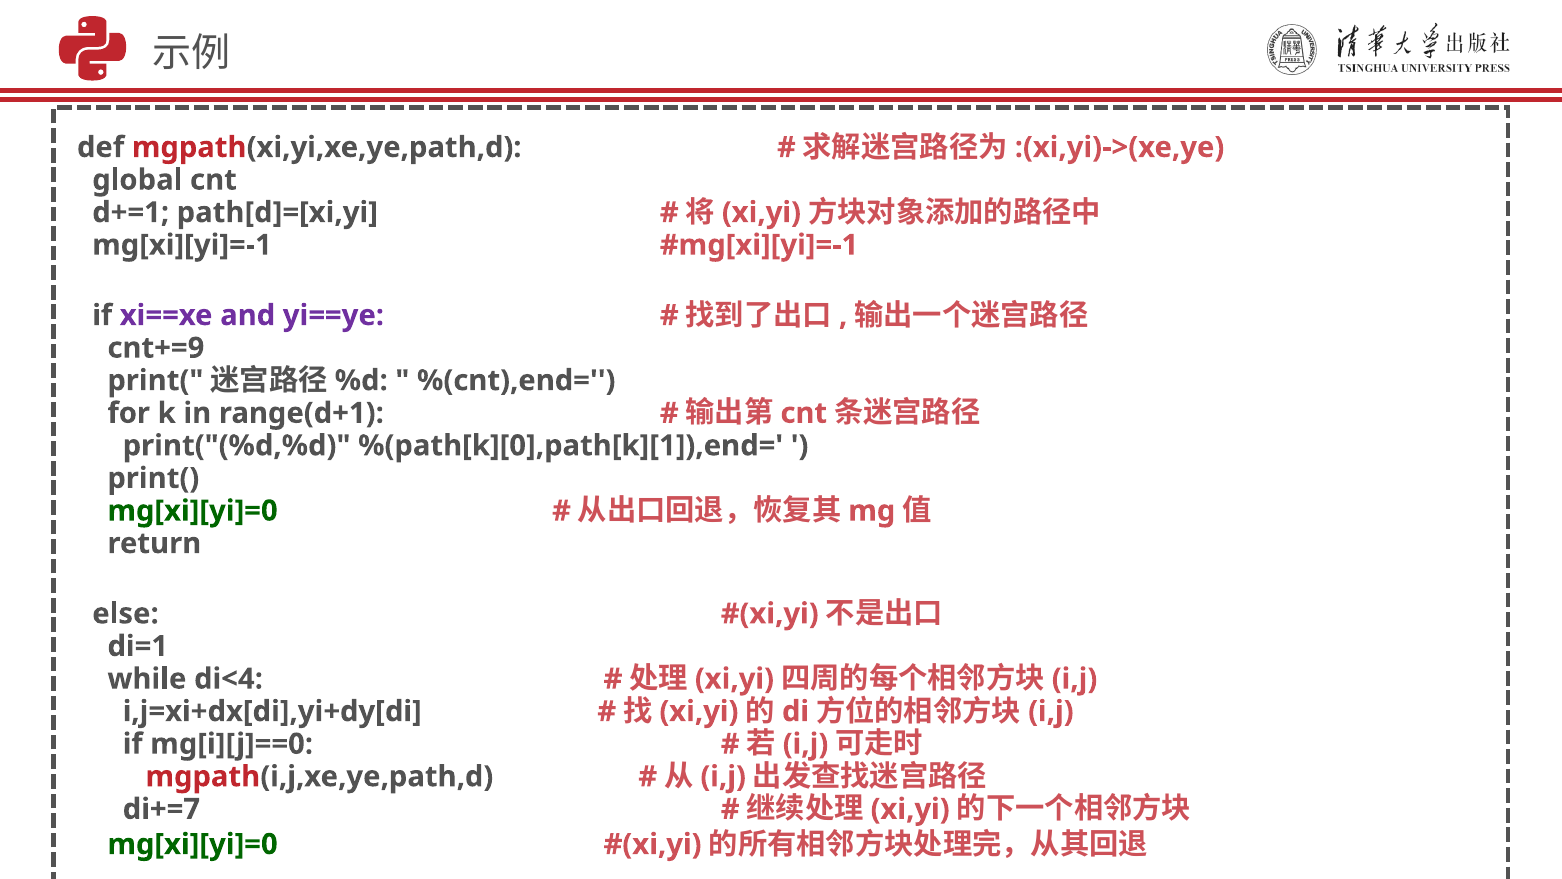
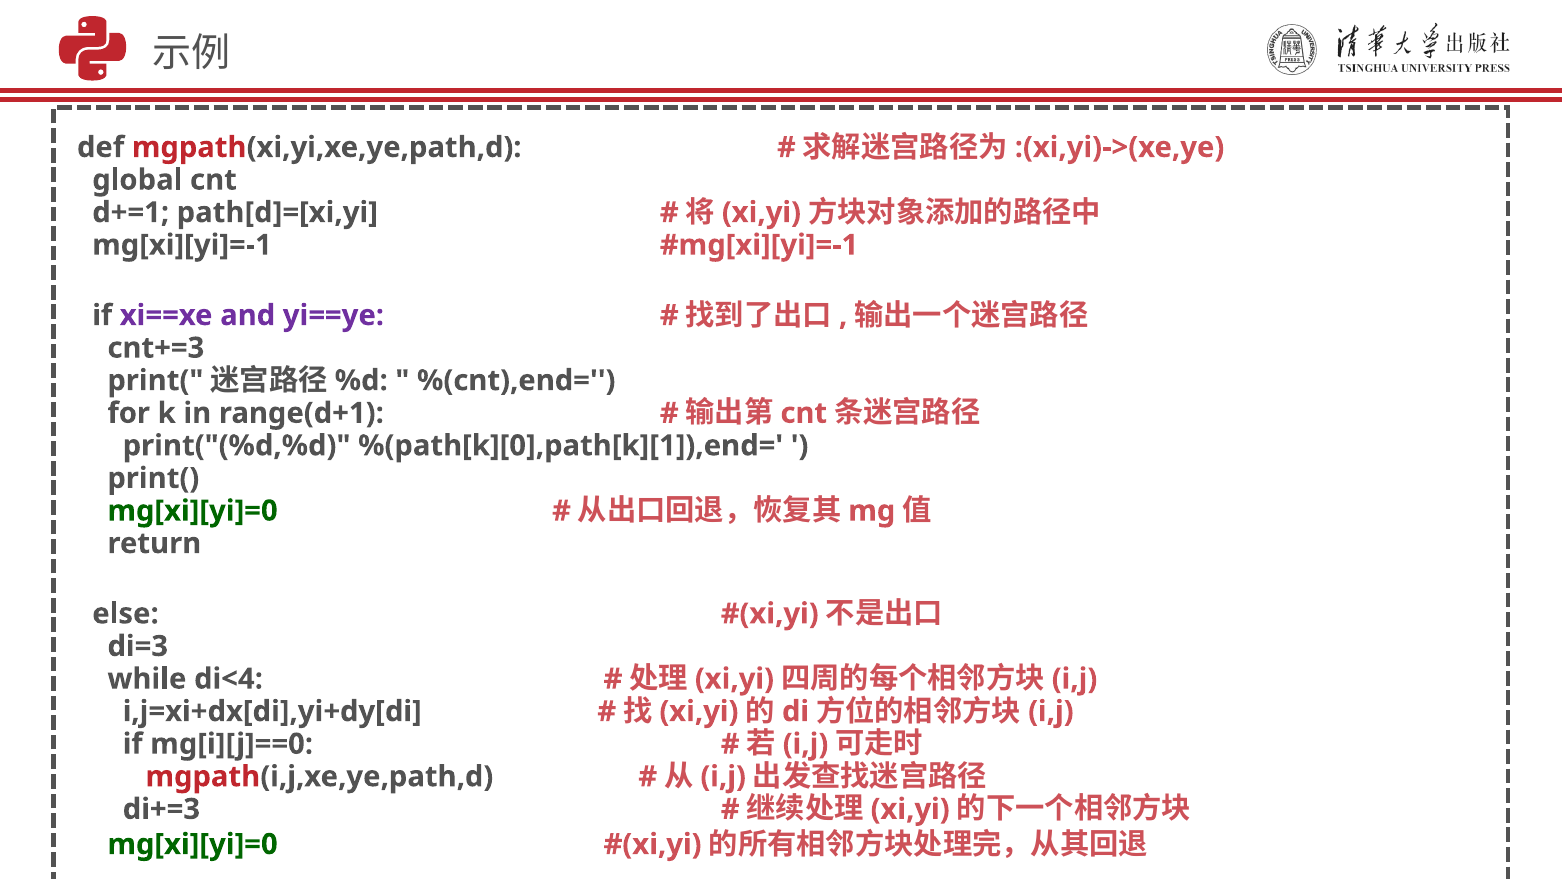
cnt+=9: cnt+=9 -> cnt+=3
di=1: di=1 -> di=3
di+=7: di+=7 -> di+=3
